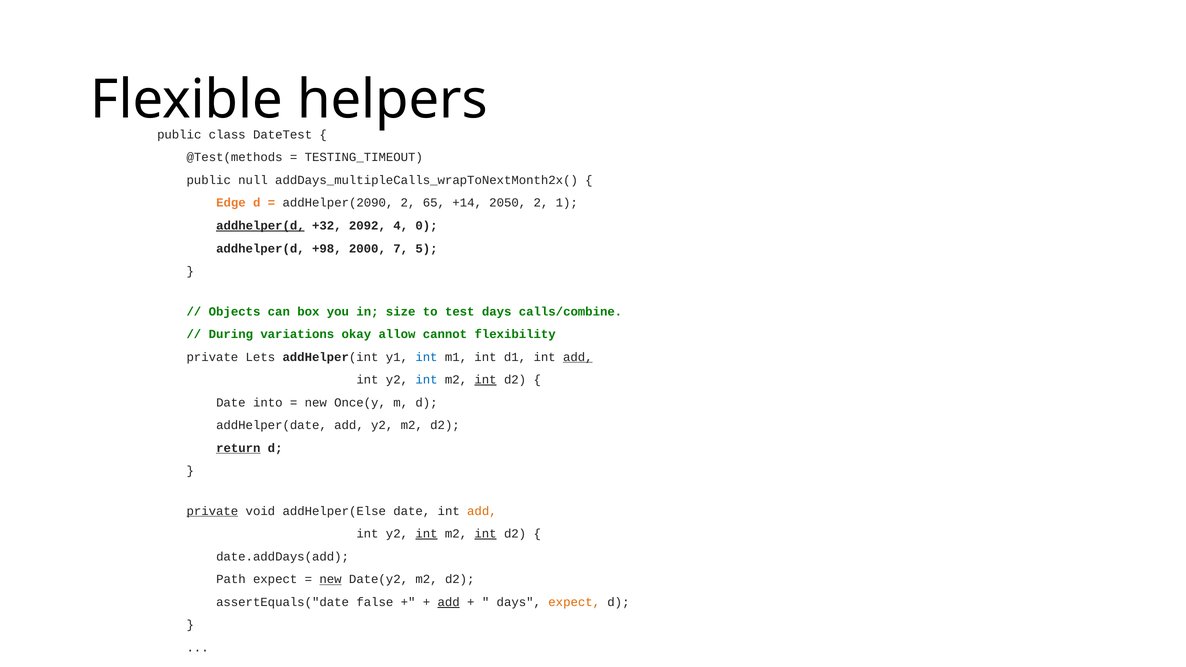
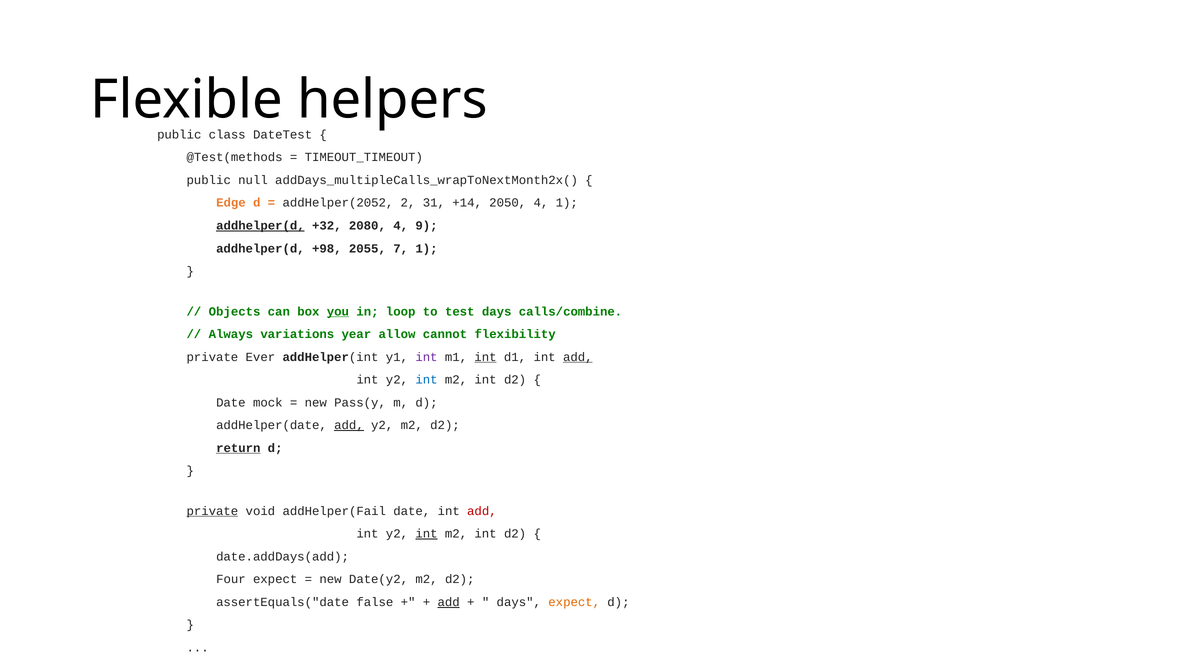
TESTING_TIMEOUT: TESTING_TIMEOUT -> TIMEOUT_TIMEOUT
addHelper(2090: addHelper(2090 -> addHelper(2052
65: 65 -> 31
2050 2: 2 -> 4
2092: 2092 -> 2080
0: 0 -> 9
2000: 2000 -> 2055
7 5: 5 -> 1
you underline: none -> present
size: size -> loop
During: During -> Always
okay: okay -> year
Lets: Lets -> Ever
int at (426, 357) colour: blue -> purple
int at (485, 357) underline: none -> present
int at (486, 380) underline: present -> none
into: into -> mock
Once(y: Once(y -> Pass(y
add at (349, 425) underline: none -> present
addHelper(Else: addHelper(Else -> addHelper(Fail
add at (482, 511) colour: orange -> red
int at (486, 534) underline: present -> none
Path: Path -> Four
new at (331, 579) underline: present -> none
